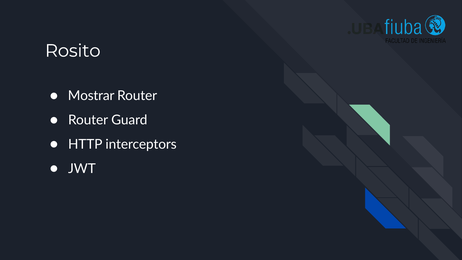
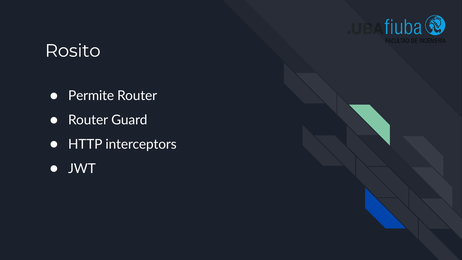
Mostrar: Mostrar -> Permite
